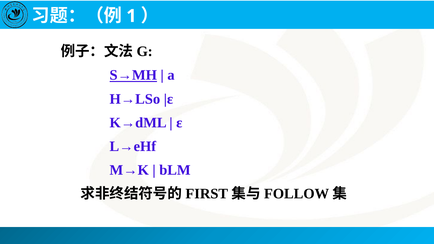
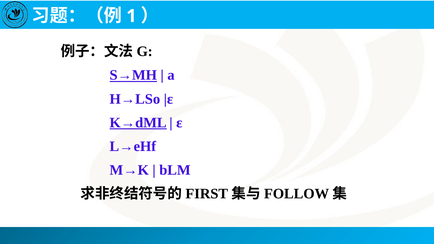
K→dML underline: none -> present
